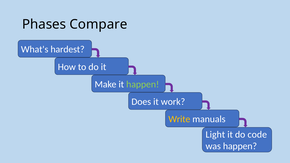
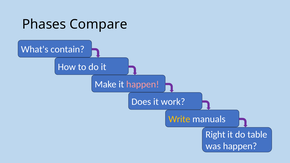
hardest: hardest -> contain
happen at (143, 84) colour: light green -> pink
Light: Light -> Right
code: code -> table
